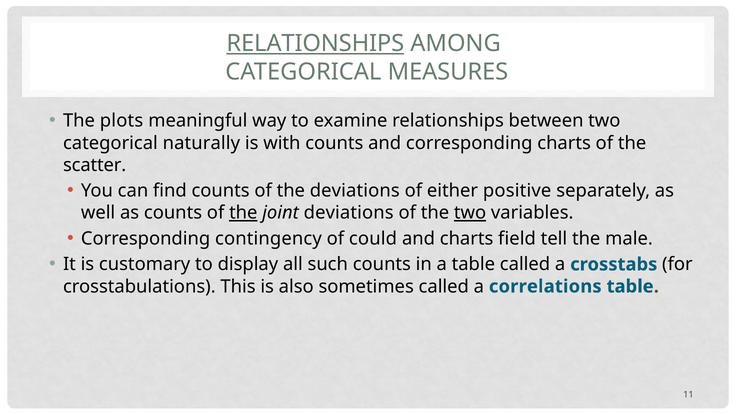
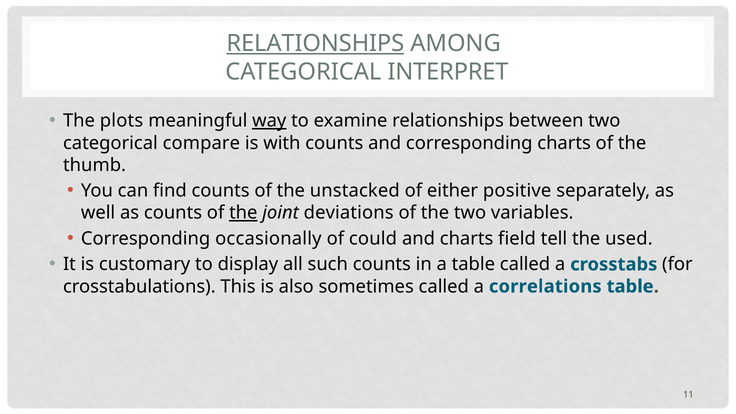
MEASURES: MEASURES -> INTERPRET
way underline: none -> present
naturally: naturally -> compare
scatter: scatter -> thumb
the deviations: deviations -> unstacked
two at (470, 213) underline: present -> none
contingency: contingency -> occasionally
male: male -> used
